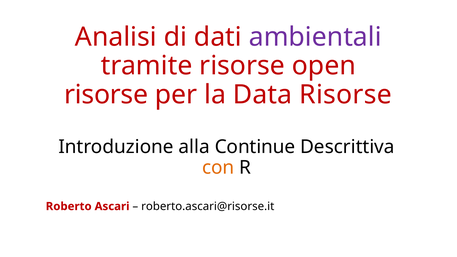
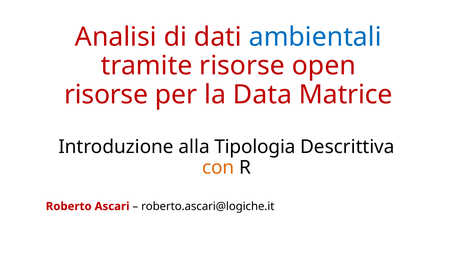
ambientali colour: purple -> blue
Data Risorse: Risorse -> Matrice
Continue: Continue -> Tipologia
roberto.ascari@risorse.it: roberto.ascari@risorse.it -> roberto.ascari@logiche.it
